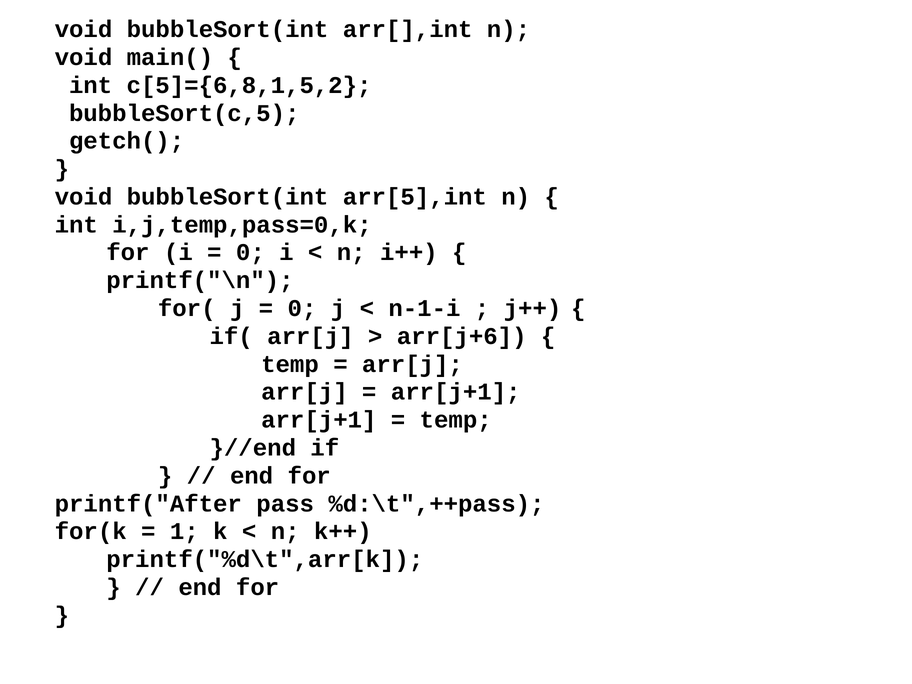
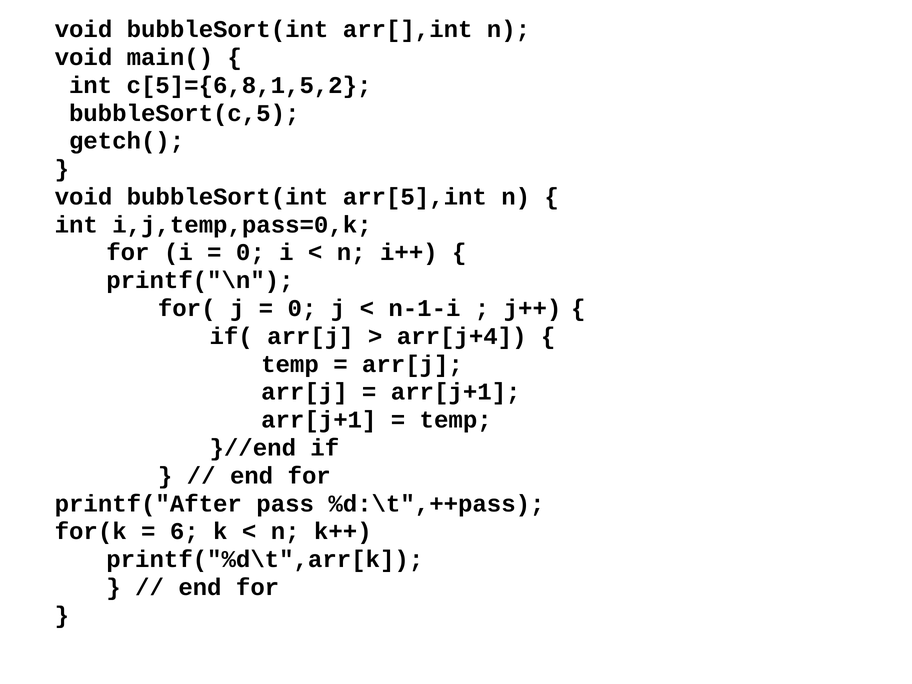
arr[j+6: arr[j+6 -> arr[j+4
1: 1 -> 6
